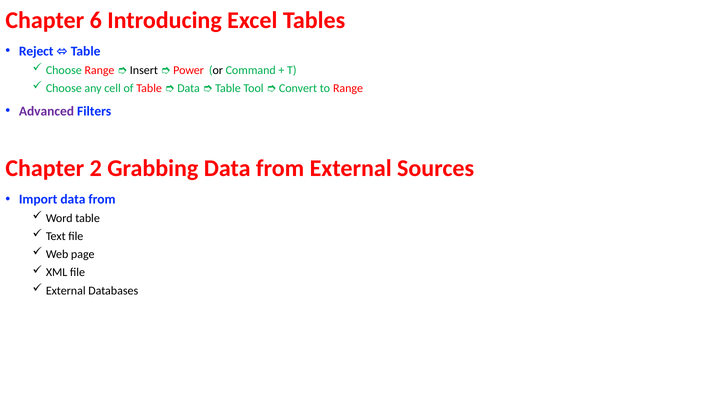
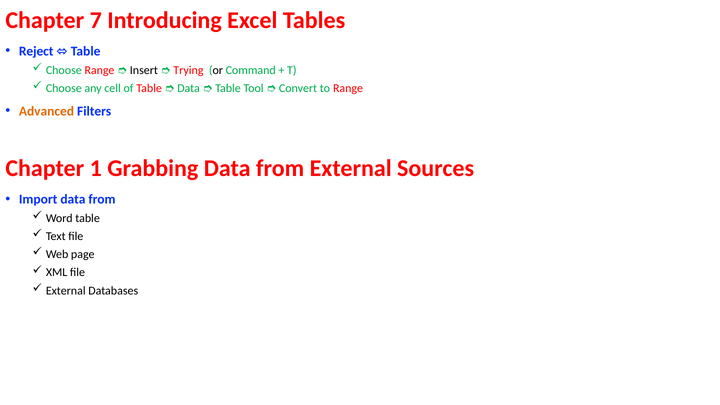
6: 6 -> 7
Power: Power -> Trying
Advanced colour: purple -> orange
2: 2 -> 1
